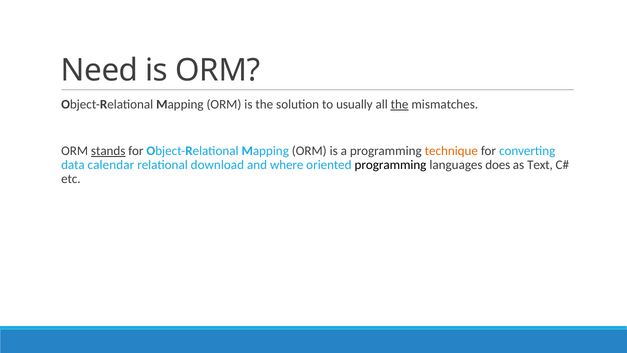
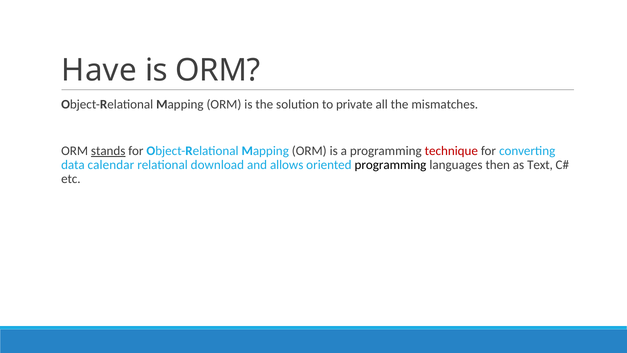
Need: Need -> Have
usually: usually -> private
the at (400, 104) underline: present -> none
technique colour: orange -> red
where: where -> allows
does: does -> then
